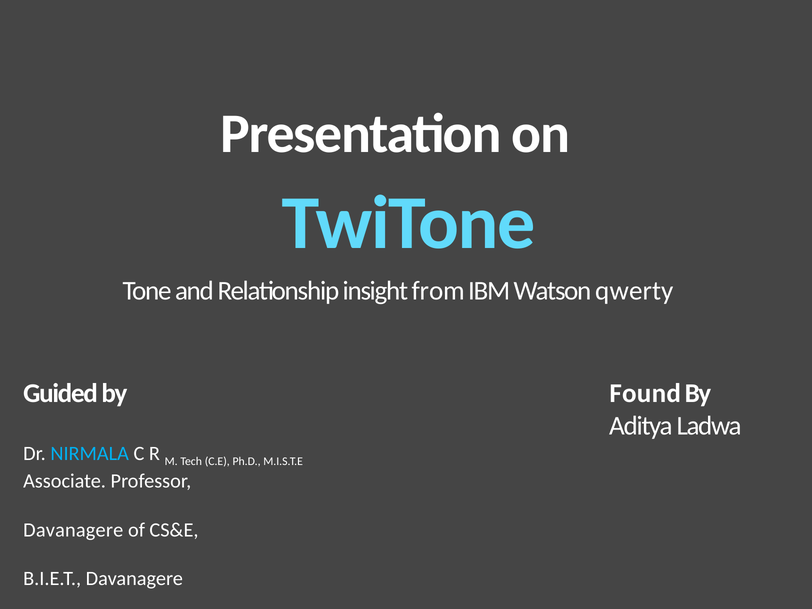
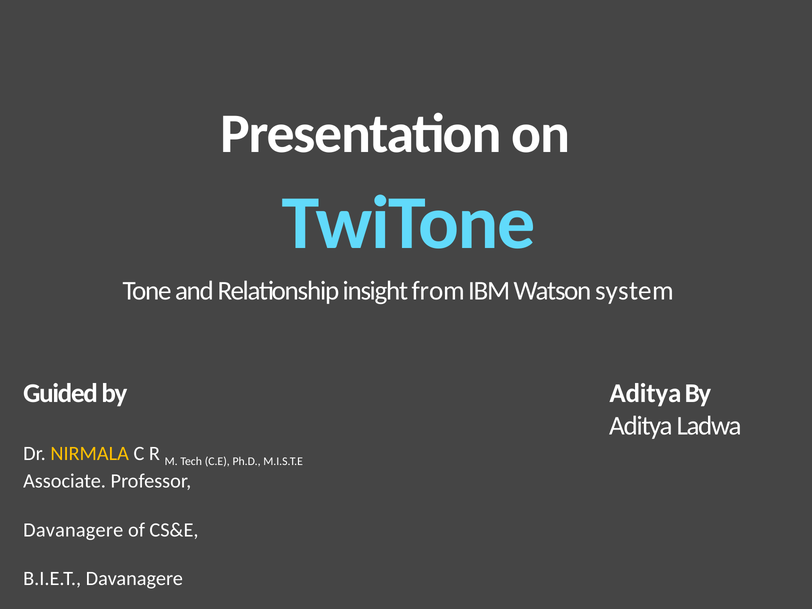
qwerty: qwerty -> system
Found at (645, 393): Found -> Aditya
NIRMALA colour: light blue -> yellow
